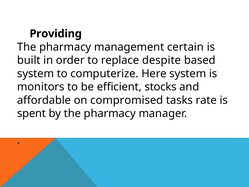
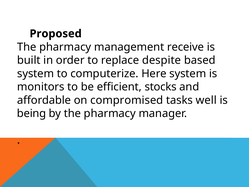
Providing: Providing -> Proposed
certain: certain -> receive
rate: rate -> well
spent: spent -> being
